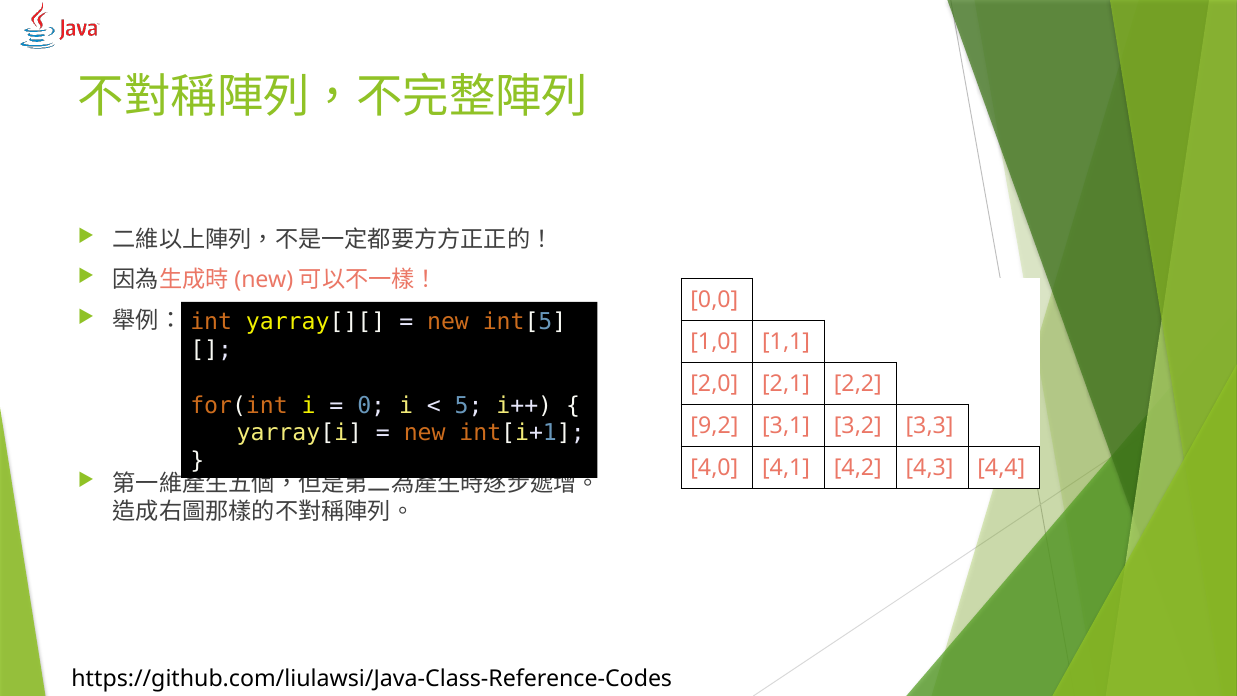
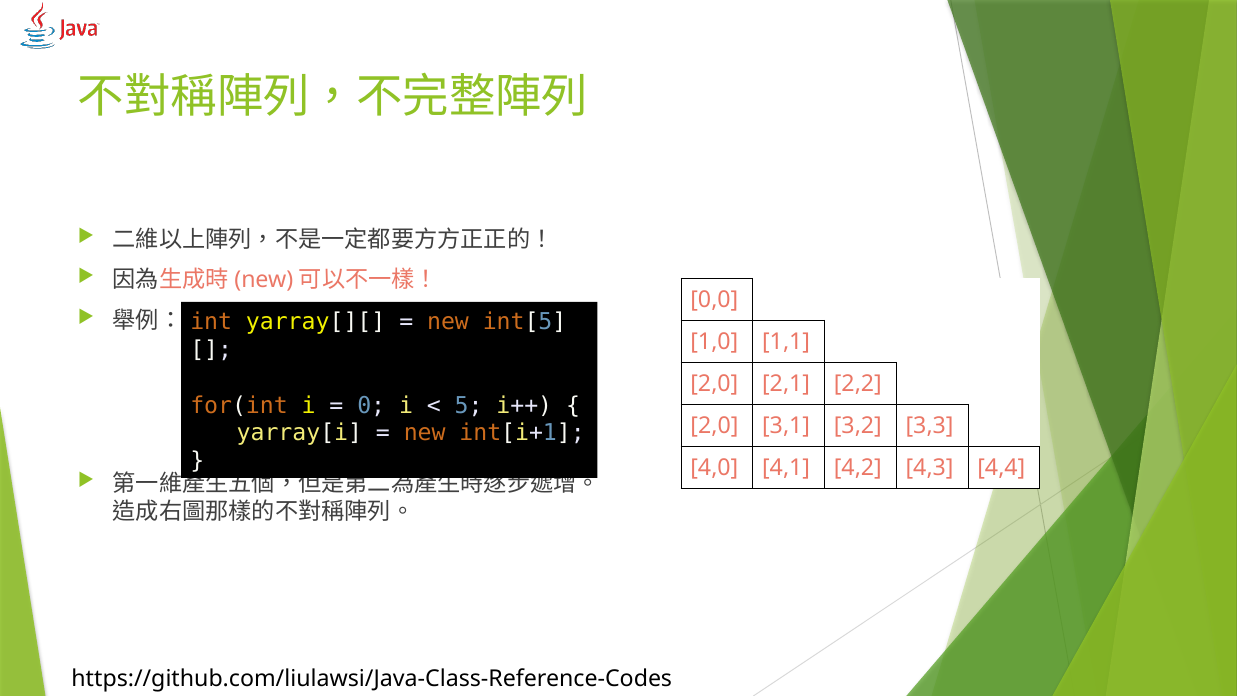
9,2 at (714, 426): 9,2 -> 2,0
